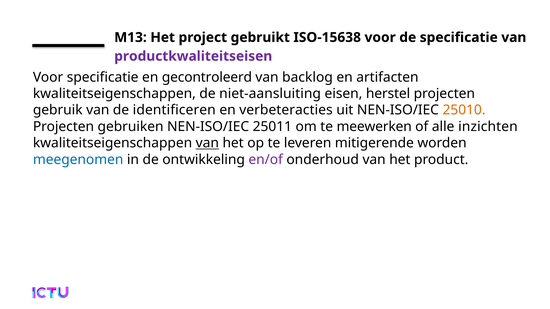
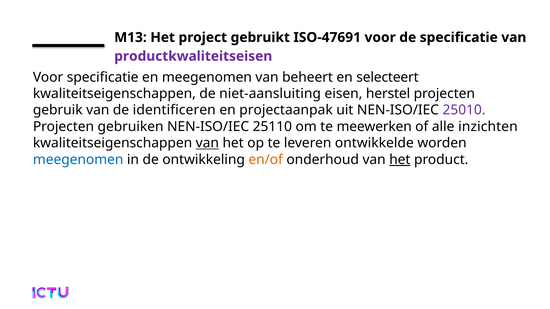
ISO-15638: ISO-15638 -> ISO-47691
en gecontroleerd: gecontroleerd -> meegenomen
backlog: backlog -> beheert
artifacten: artifacten -> selecteert
verbeteracties: verbeteracties -> projectaanpak
25010 colour: orange -> purple
25011: 25011 -> 25110
mitigerende: mitigerende -> ontwikkelde
en/of colour: purple -> orange
het at (400, 160) underline: none -> present
